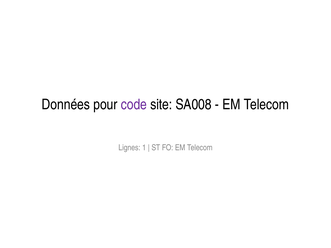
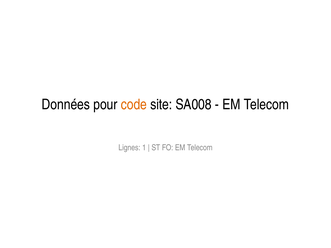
code colour: purple -> orange
